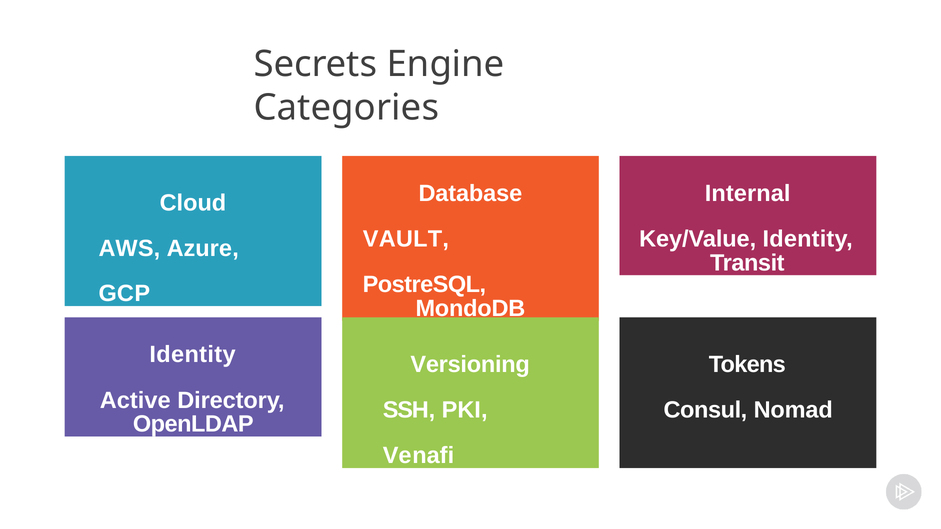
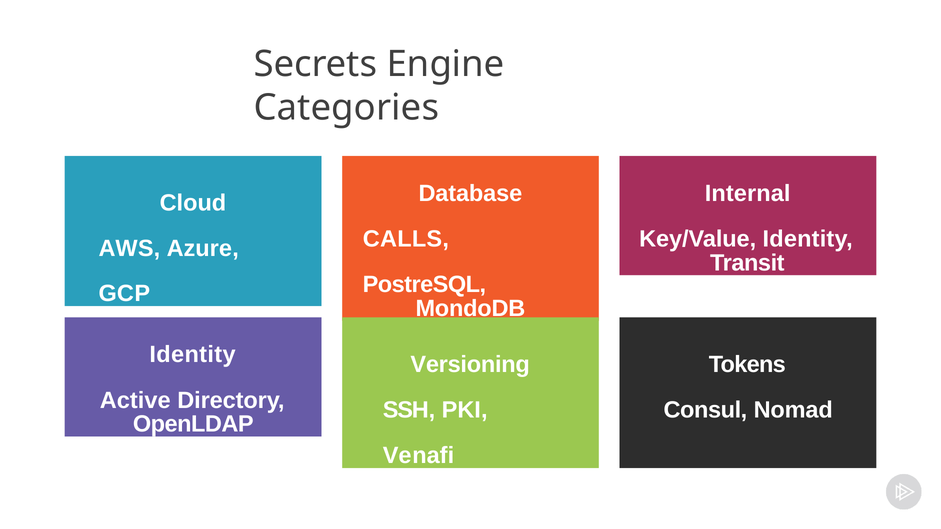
VAULT: VAULT -> CALLS
